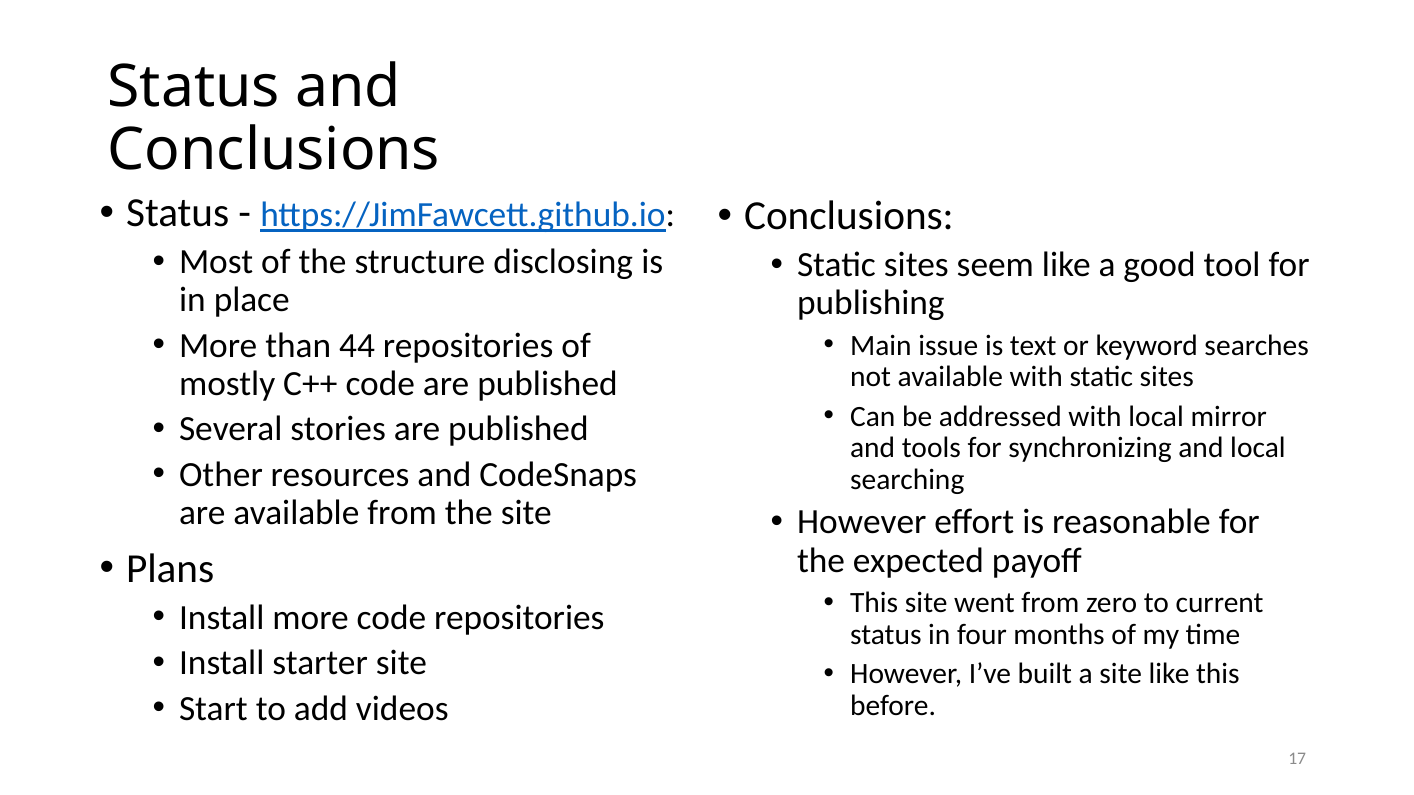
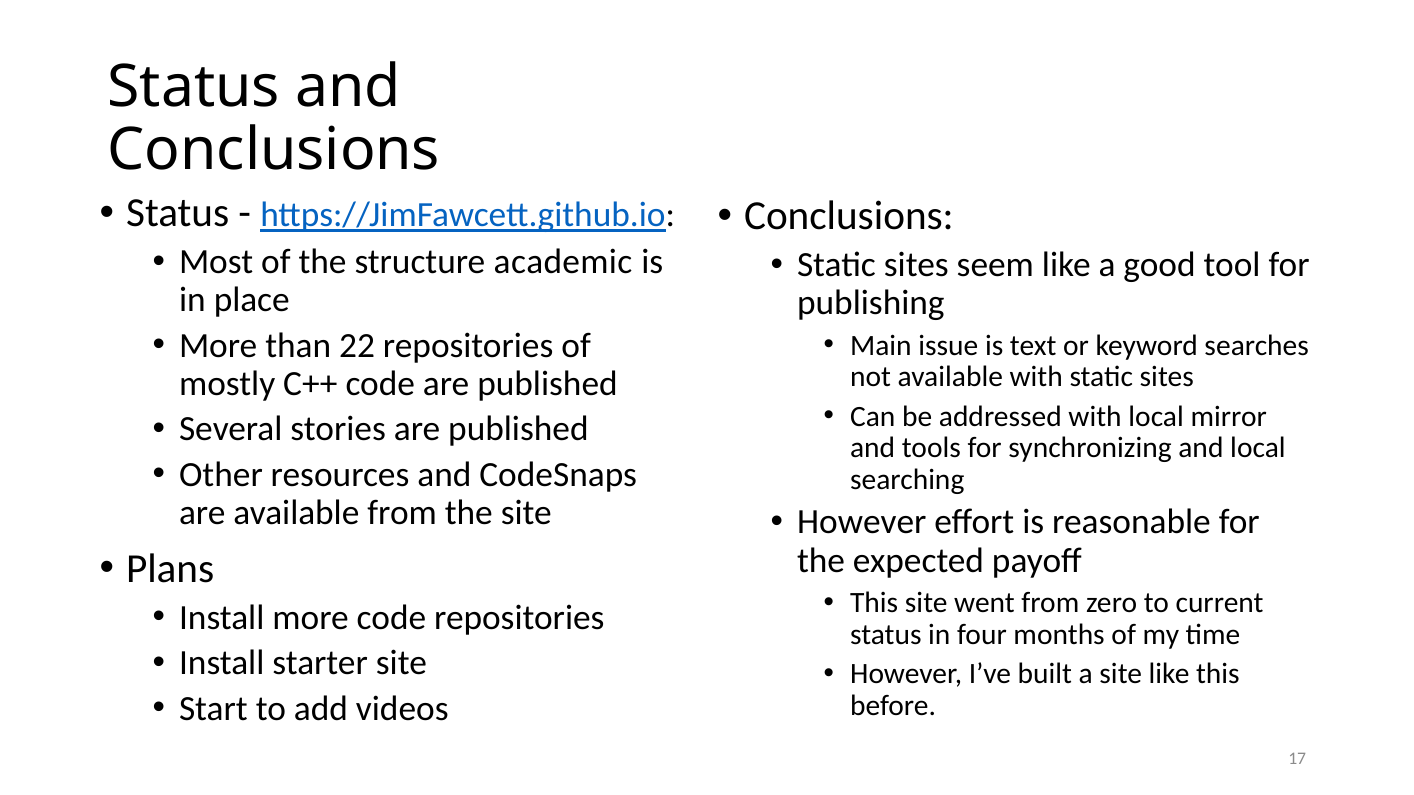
disclosing: disclosing -> academic
44: 44 -> 22
